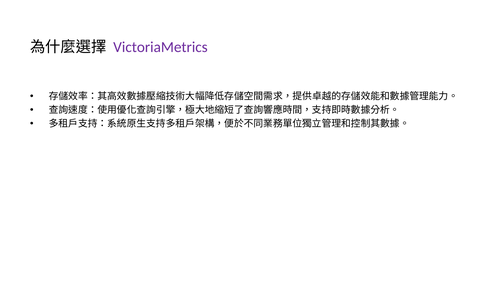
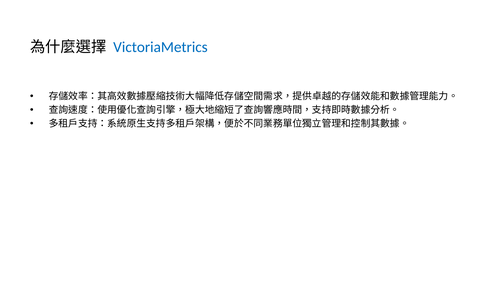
VictoriaMetrics colour: purple -> blue
